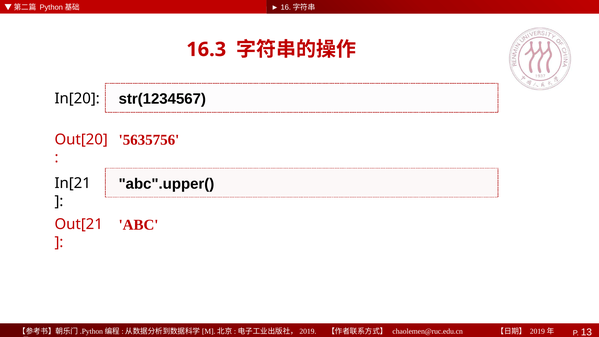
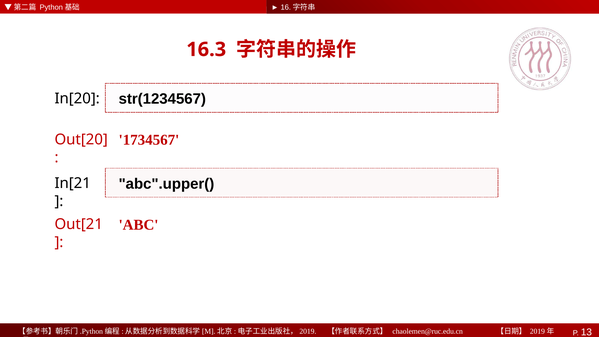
5635756: 5635756 -> 1734567
